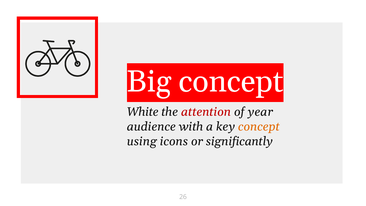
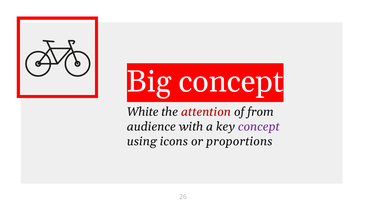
year: year -> from
concept at (259, 127) colour: orange -> purple
significantly: significantly -> proportions
